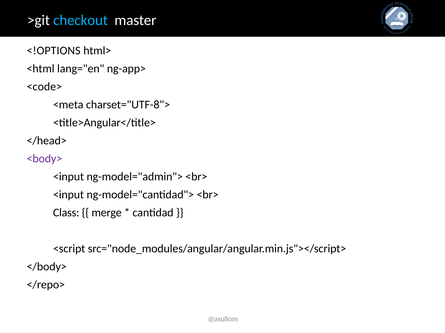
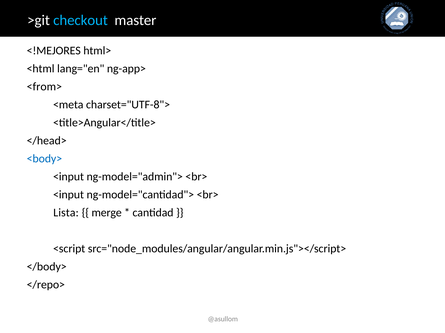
<!OPTIONS: <!OPTIONS -> <!MEJORES
<code>: <code> -> <from>
<body> colour: purple -> blue
Class: Class -> Lista
